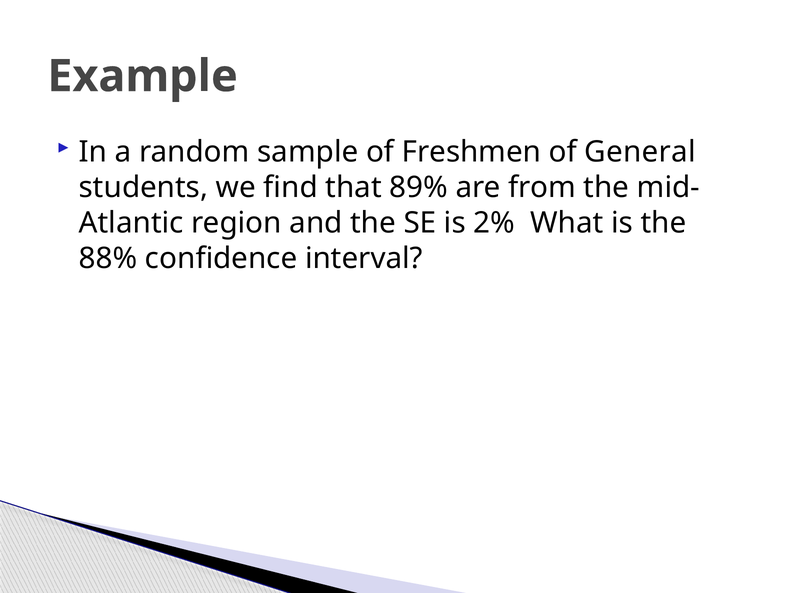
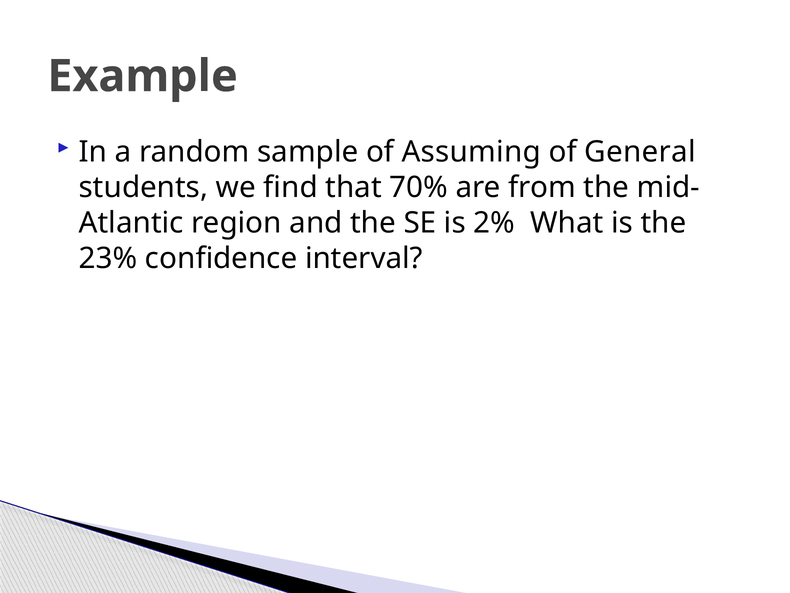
Freshmen: Freshmen -> Assuming
89%: 89% -> 70%
88%: 88% -> 23%
